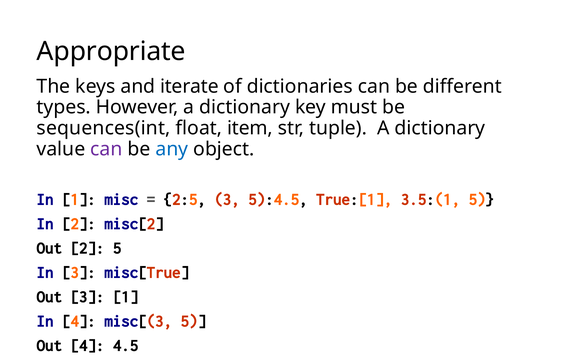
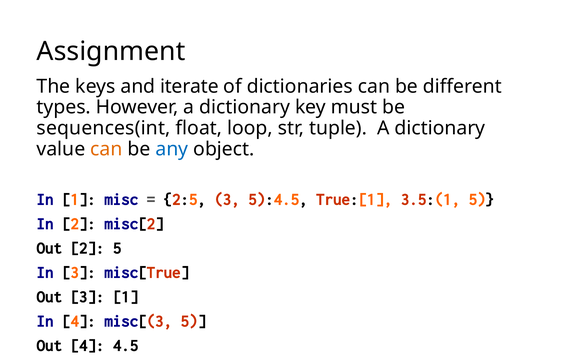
Appropriate: Appropriate -> Assignment
item: item -> loop
can at (106, 149) colour: purple -> orange
